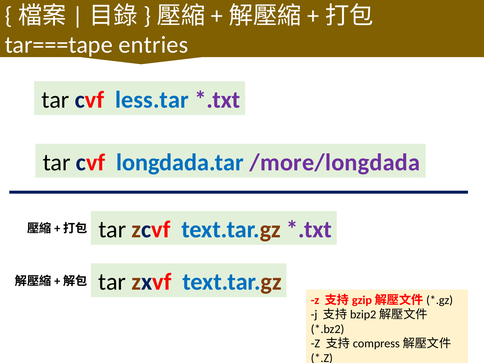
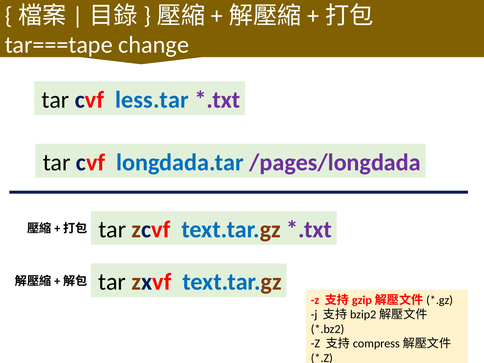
entries: entries -> change
/more/longdada: /more/longdada -> /pages/longdada
